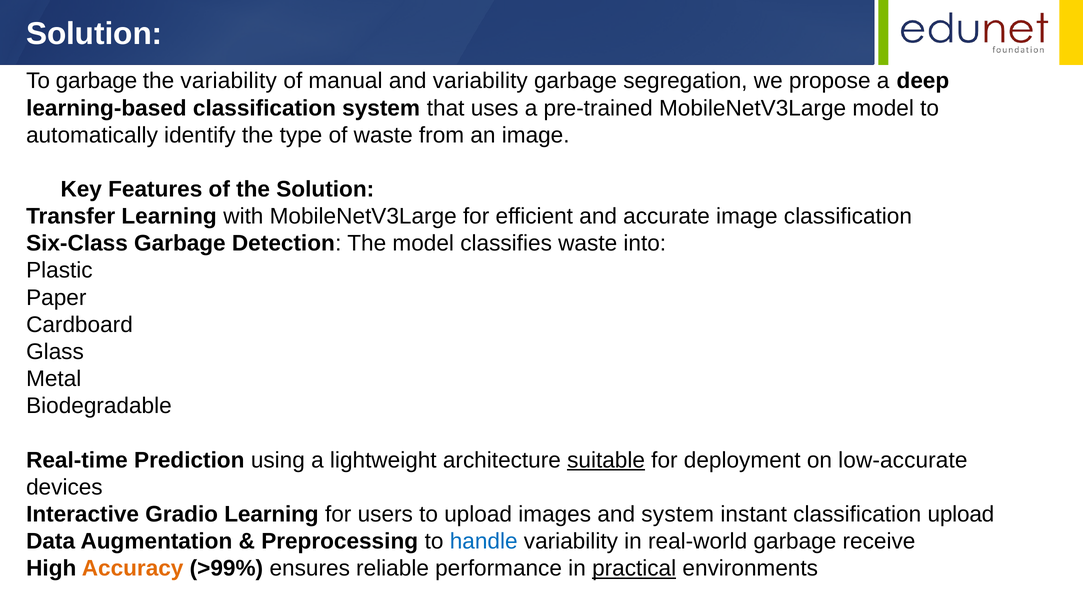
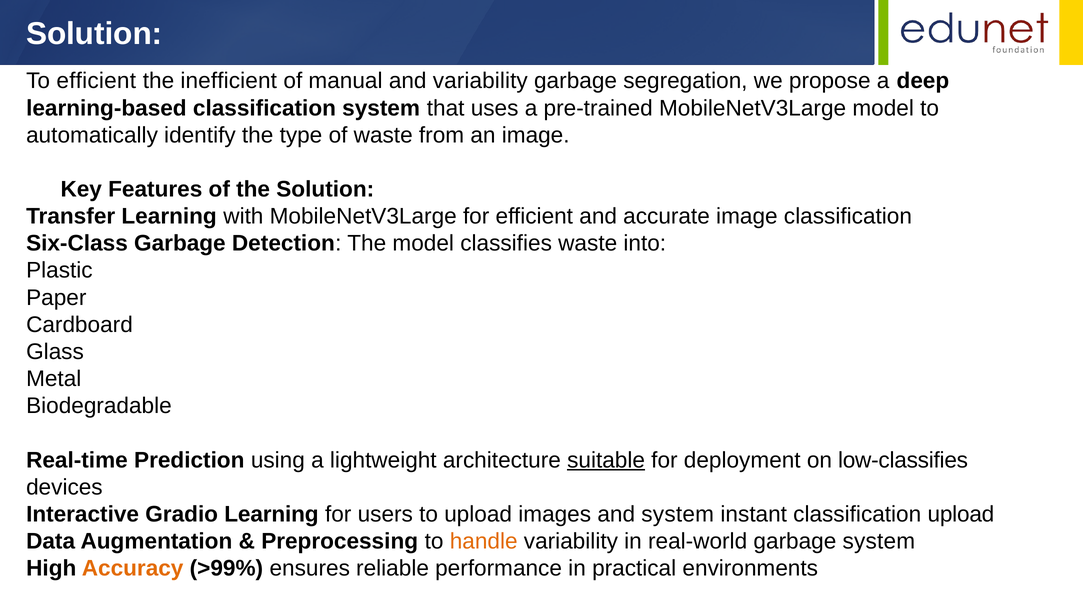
To garbage: garbage -> efficient
the variability: variability -> inefficient
low-accurate: low-accurate -> low-classifies
handle colour: blue -> orange
garbage receive: receive -> system
practical underline: present -> none
